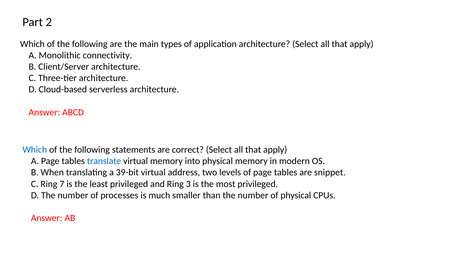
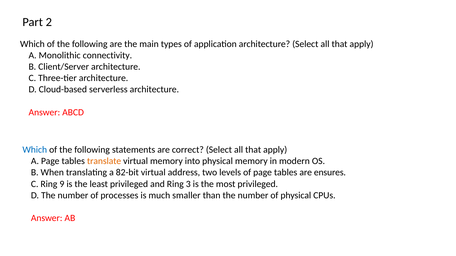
translate colour: blue -> orange
39-bit: 39-bit -> 82-bit
snippet: snippet -> ensures
7: 7 -> 9
